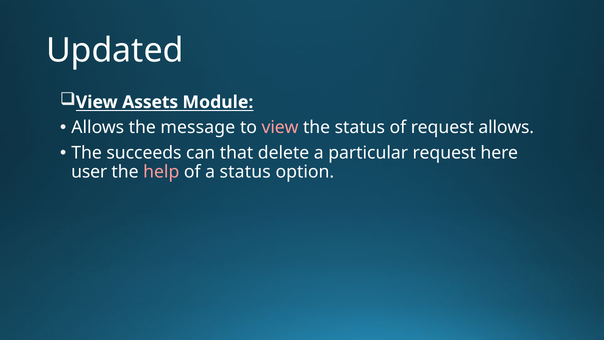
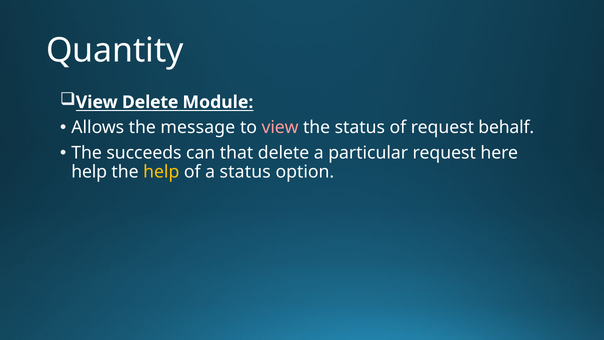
Updated: Updated -> Quantity
View Assets: Assets -> Delete
request allows: allows -> behalf
user at (89, 172): user -> help
help at (161, 172) colour: pink -> yellow
